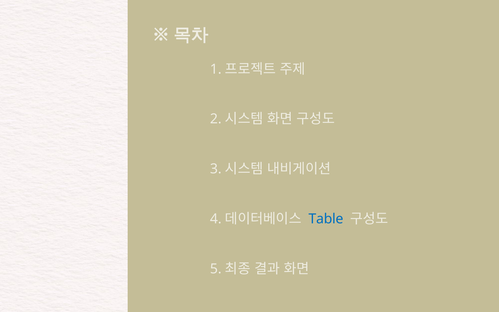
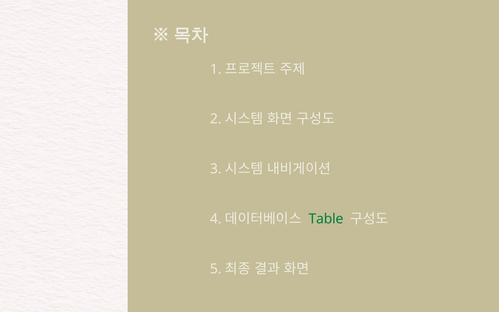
Table colour: blue -> green
